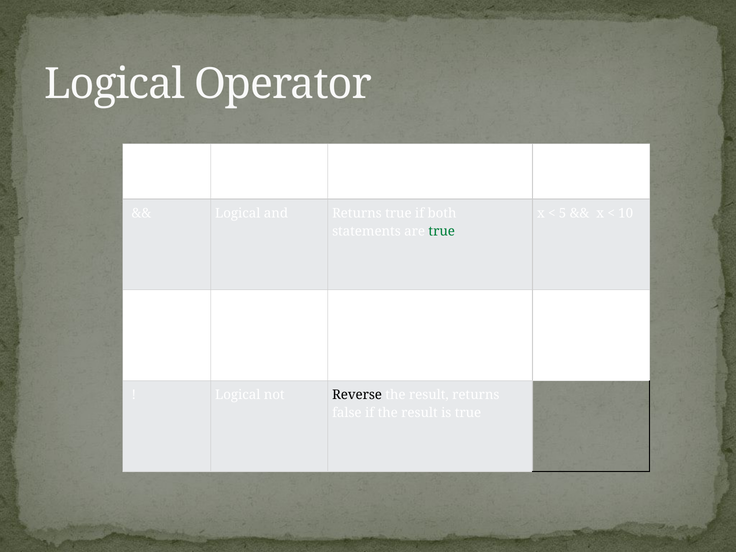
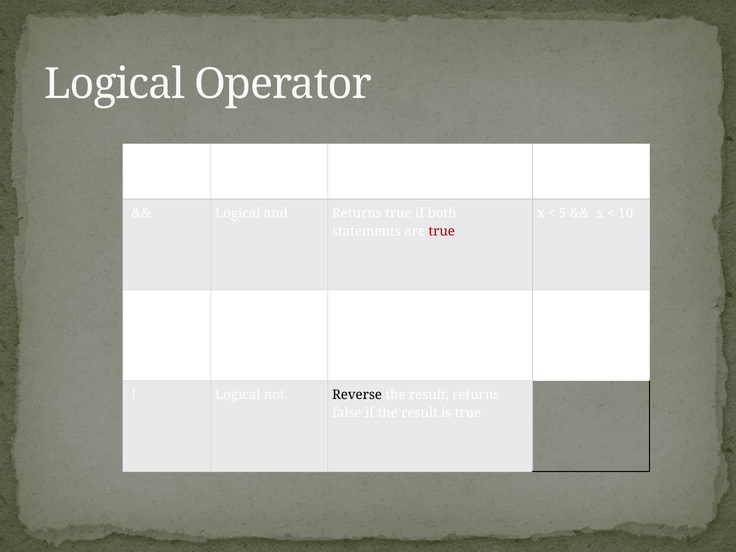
true at (442, 231) colour: green -> red
